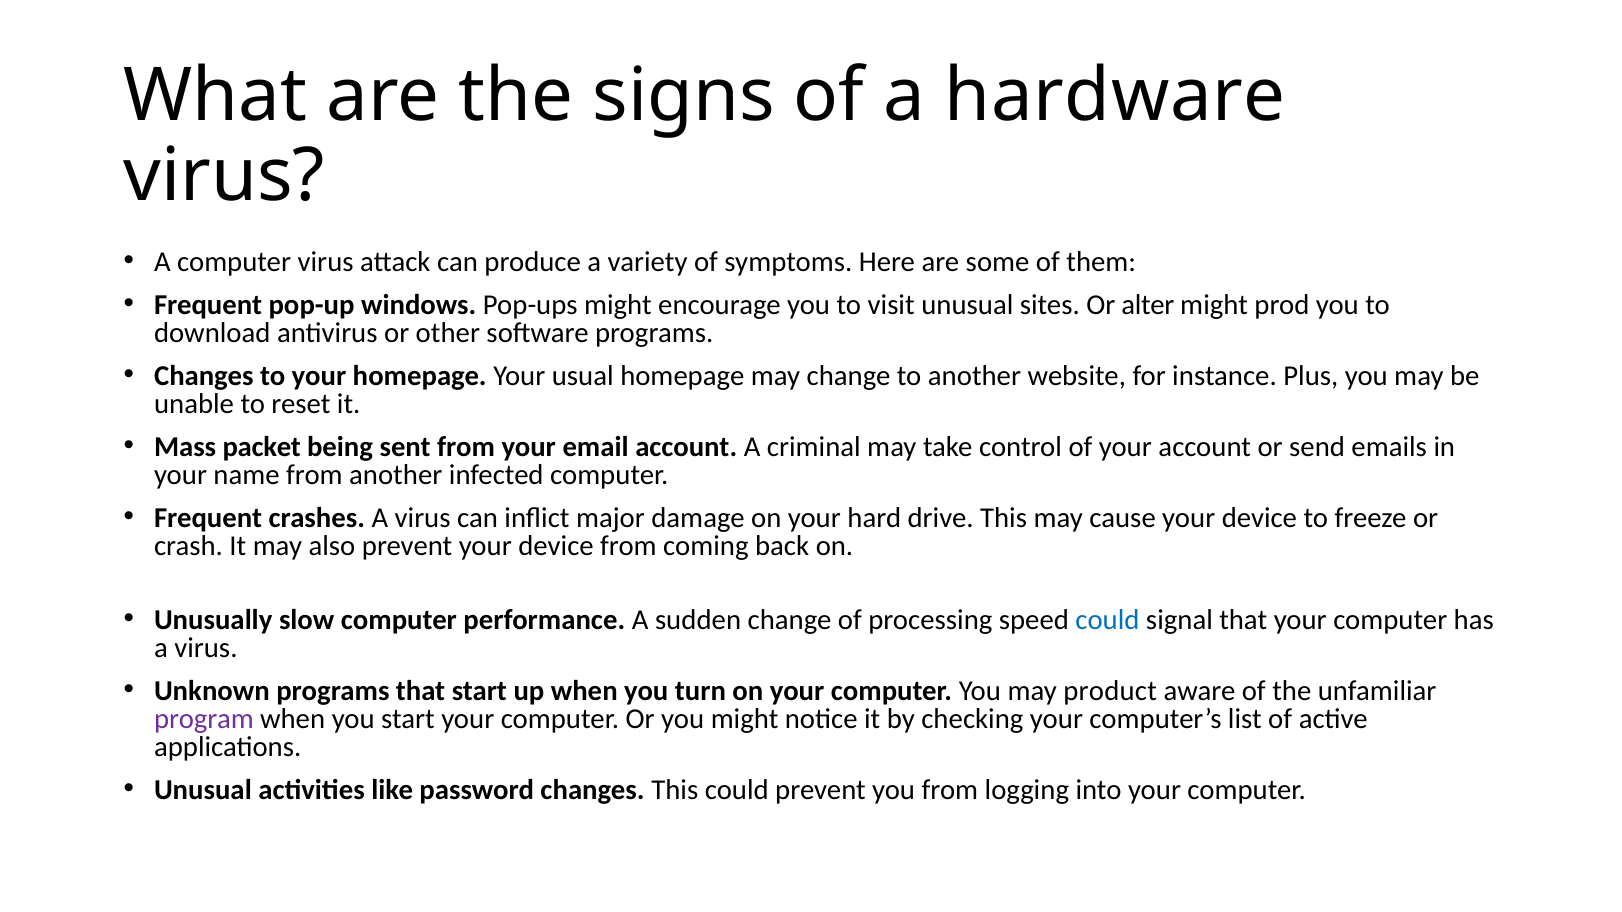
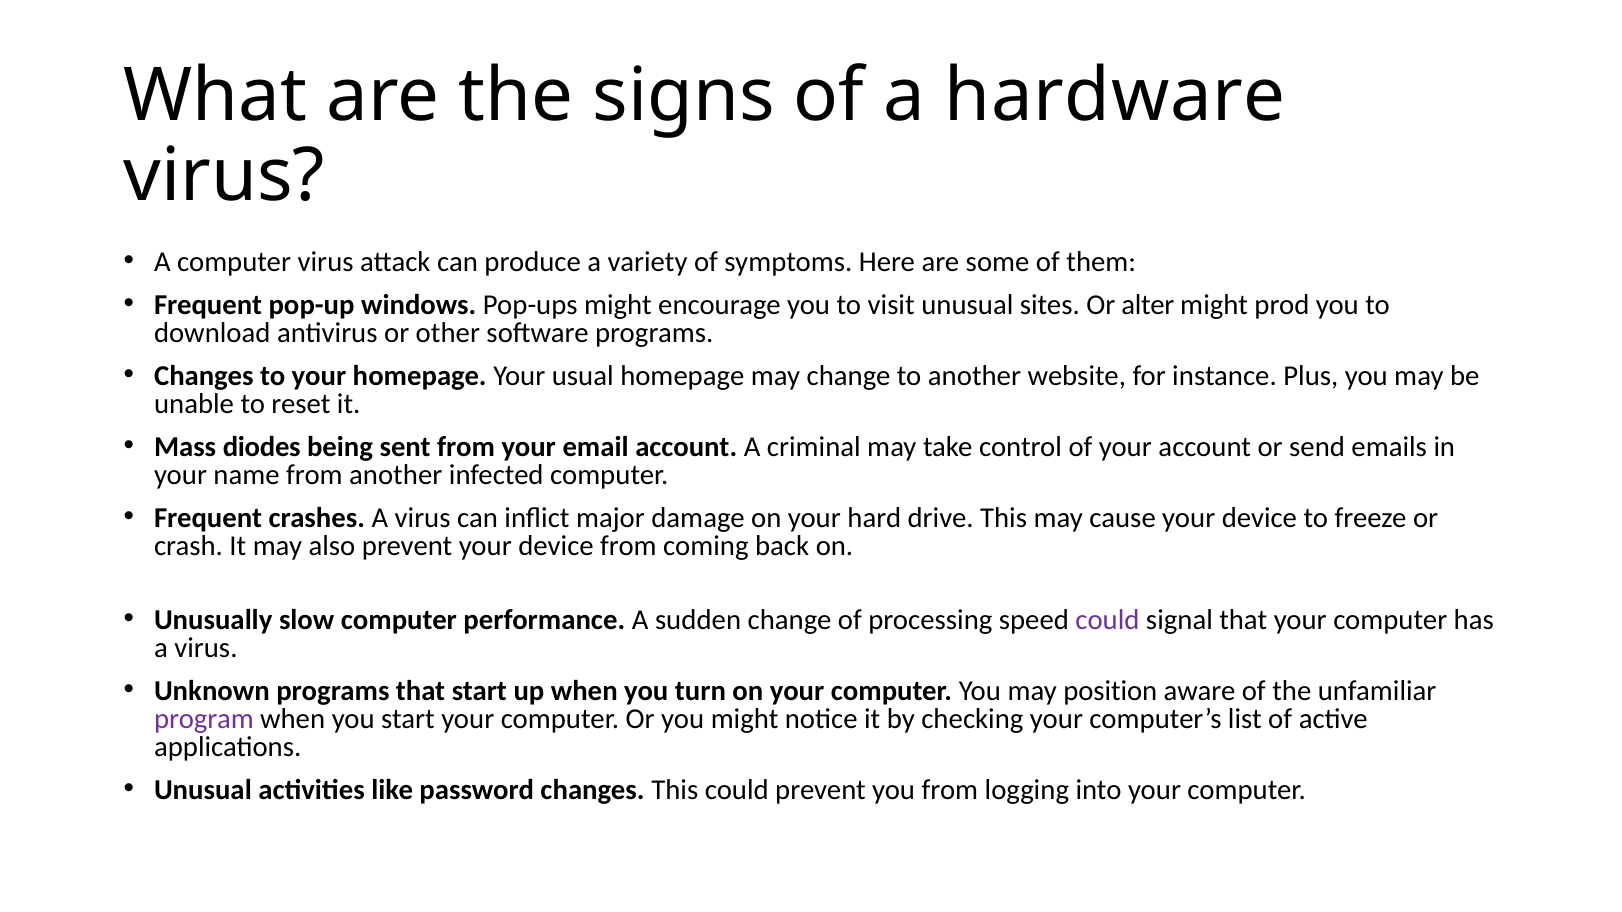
packet: packet -> diodes
could at (1107, 620) colour: blue -> purple
product: product -> position
